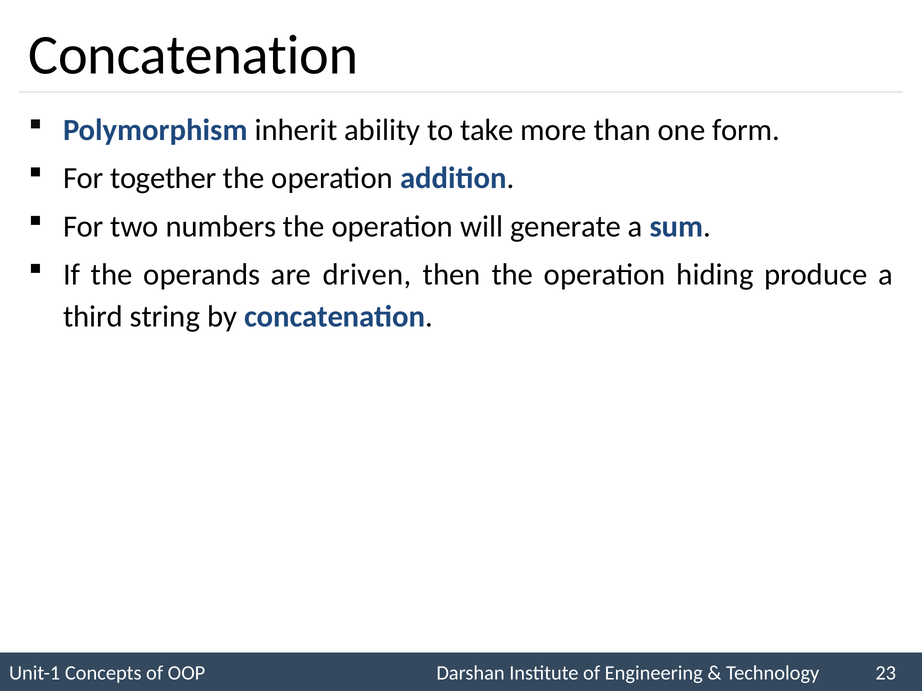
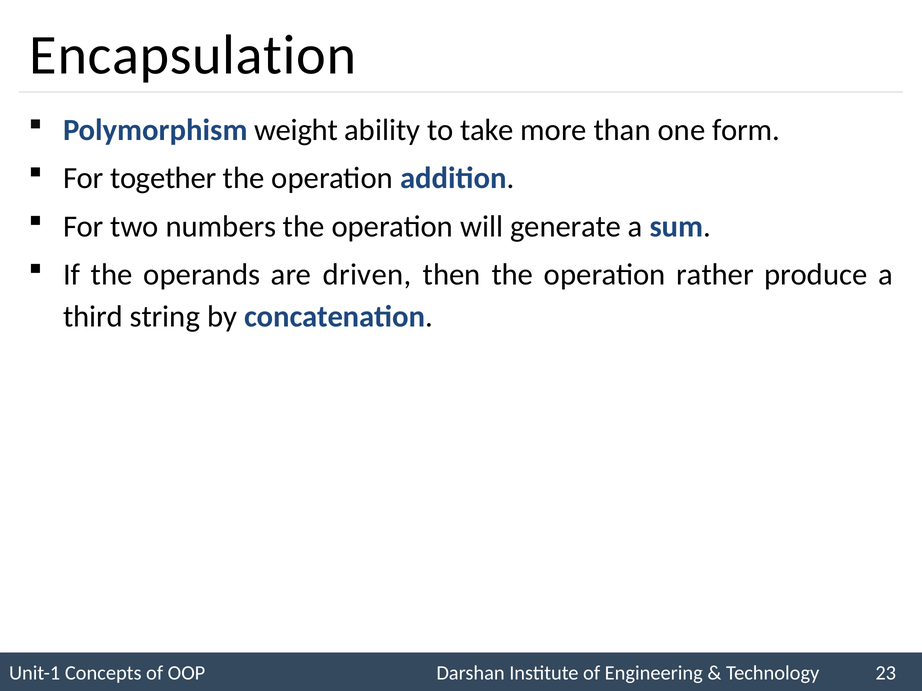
Concatenation at (193, 55): Concatenation -> Encapsulation
inherit: inherit -> weight
hiding: hiding -> rather
